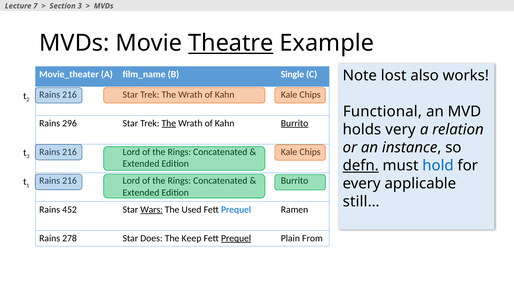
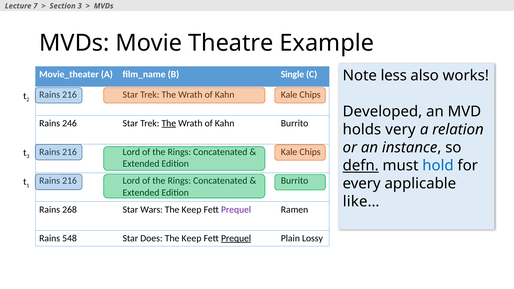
Theatre underline: present -> none
lost: lost -> less
Functional: Functional -> Developed
296: 296 -> 246
Burrito at (295, 123) underline: present -> none
still…: still… -> like…
452: 452 -> 268
Wars underline: present -> none
Used at (192, 210): Used -> Keep
Prequel at (236, 210) colour: blue -> purple
278: 278 -> 548
From: From -> Lossy
